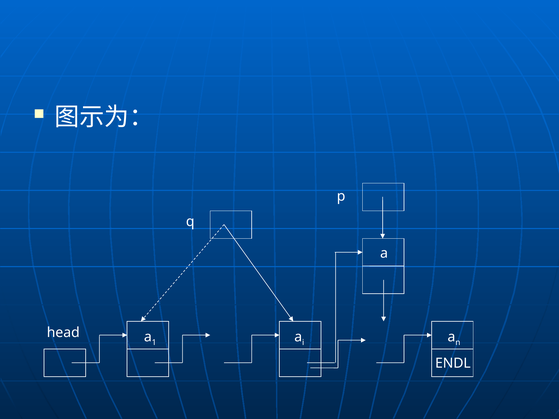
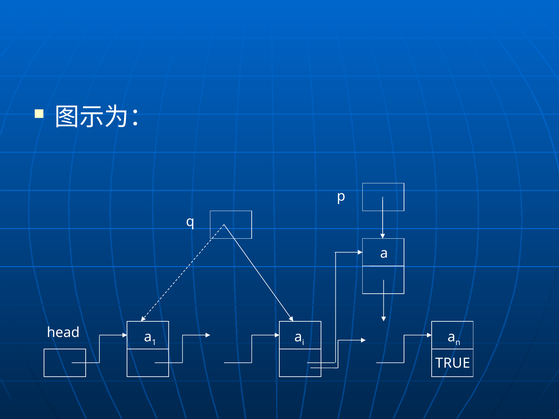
ENDL: ENDL -> TRUE
